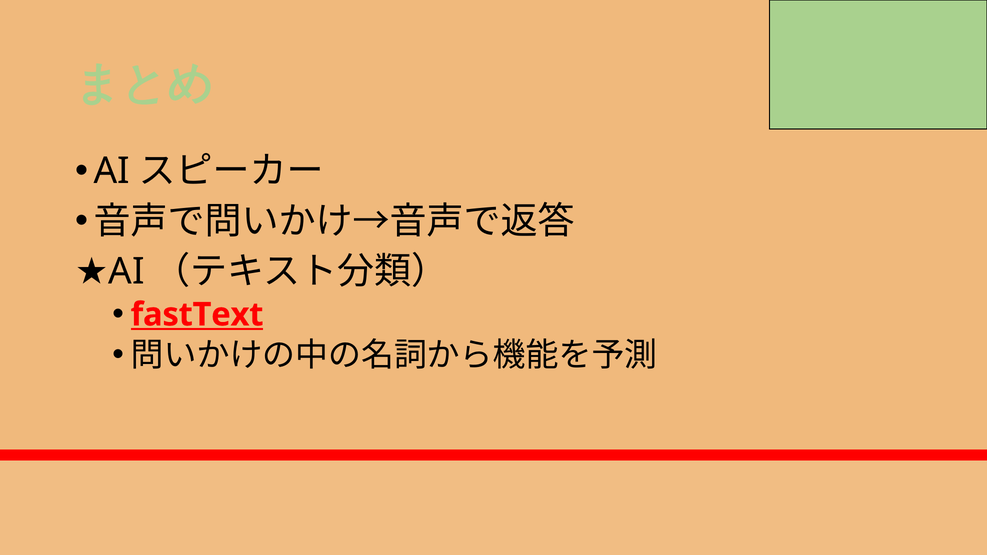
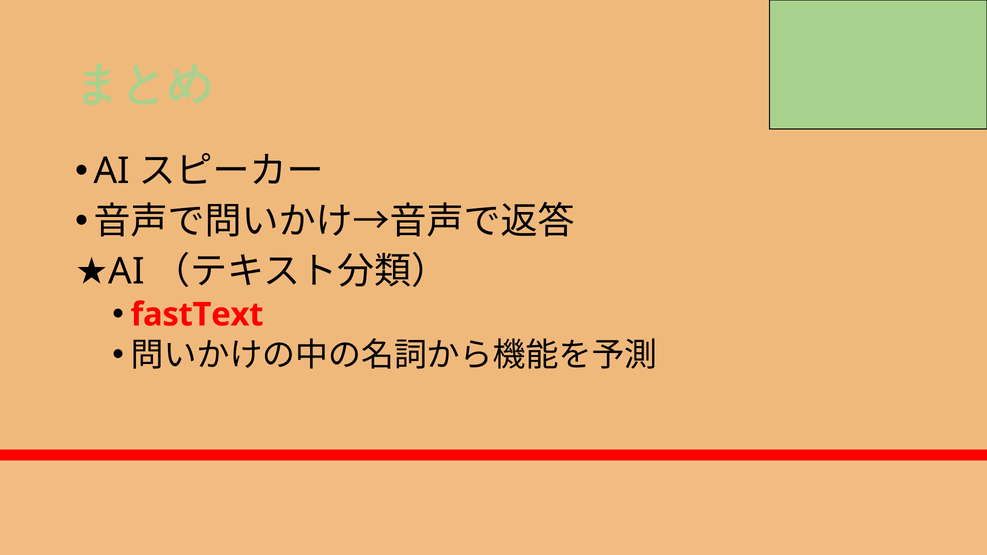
fastText underline: present -> none
